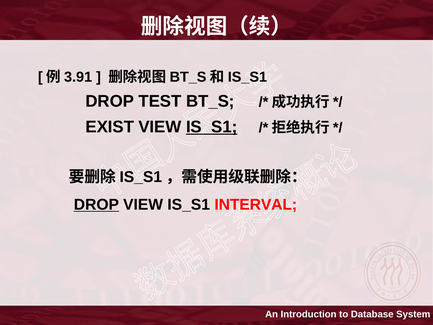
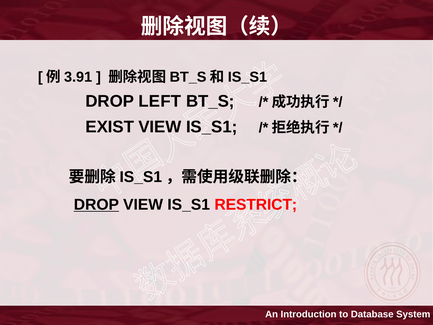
TEST: TEST -> LEFT
IS_S1 at (212, 127) underline: present -> none
INTERVAL: INTERVAL -> RESTRICT
